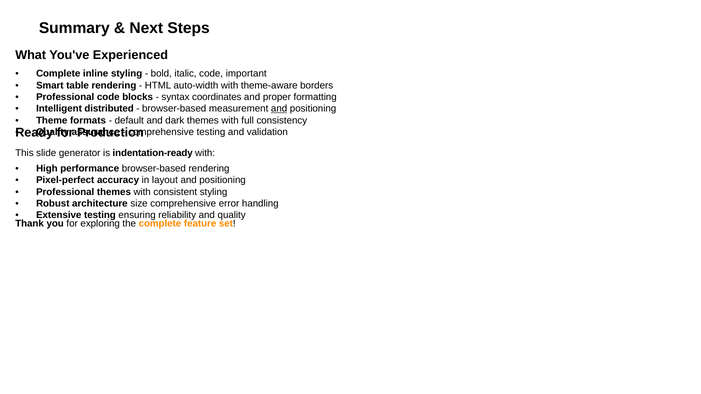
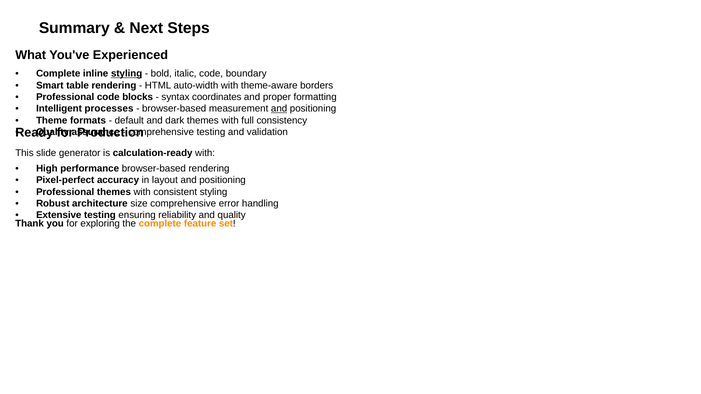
styling at (127, 74) underline: none -> present
important: important -> boundary
distributed: distributed -> processes
indentation-ready: indentation-ready -> calculation-ready
